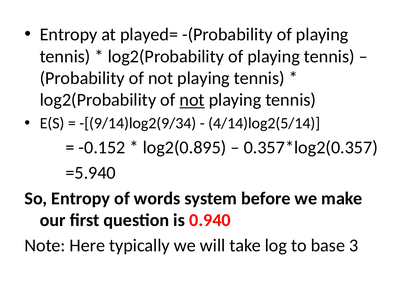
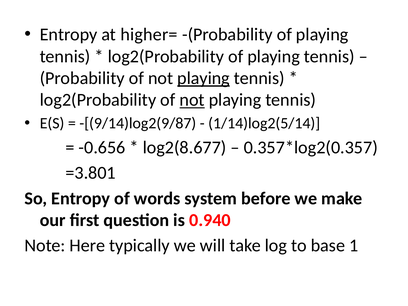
played=: played= -> higher=
playing at (204, 78) underline: none -> present
-[(9/14)log2(9/34: -[(9/14)log2(9/34 -> -[(9/14)log2(9/87
4/14)log2(5/14: 4/14)log2(5/14 -> 1/14)log2(5/14
-0.152: -0.152 -> -0.656
log2(0.895: log2(0.895 -> log2(8.677
=5.940: =5.940 -> =3.801
3: 3 -> 1
